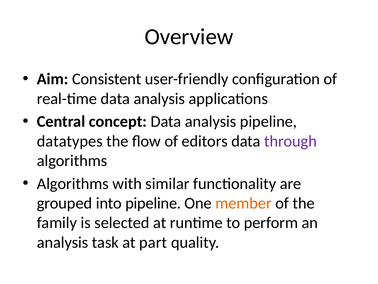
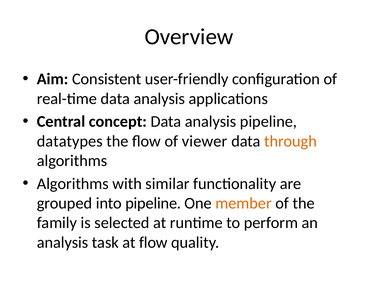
editors: editors -> viewer
through colour: purple -> orange
at part: part -> flow
